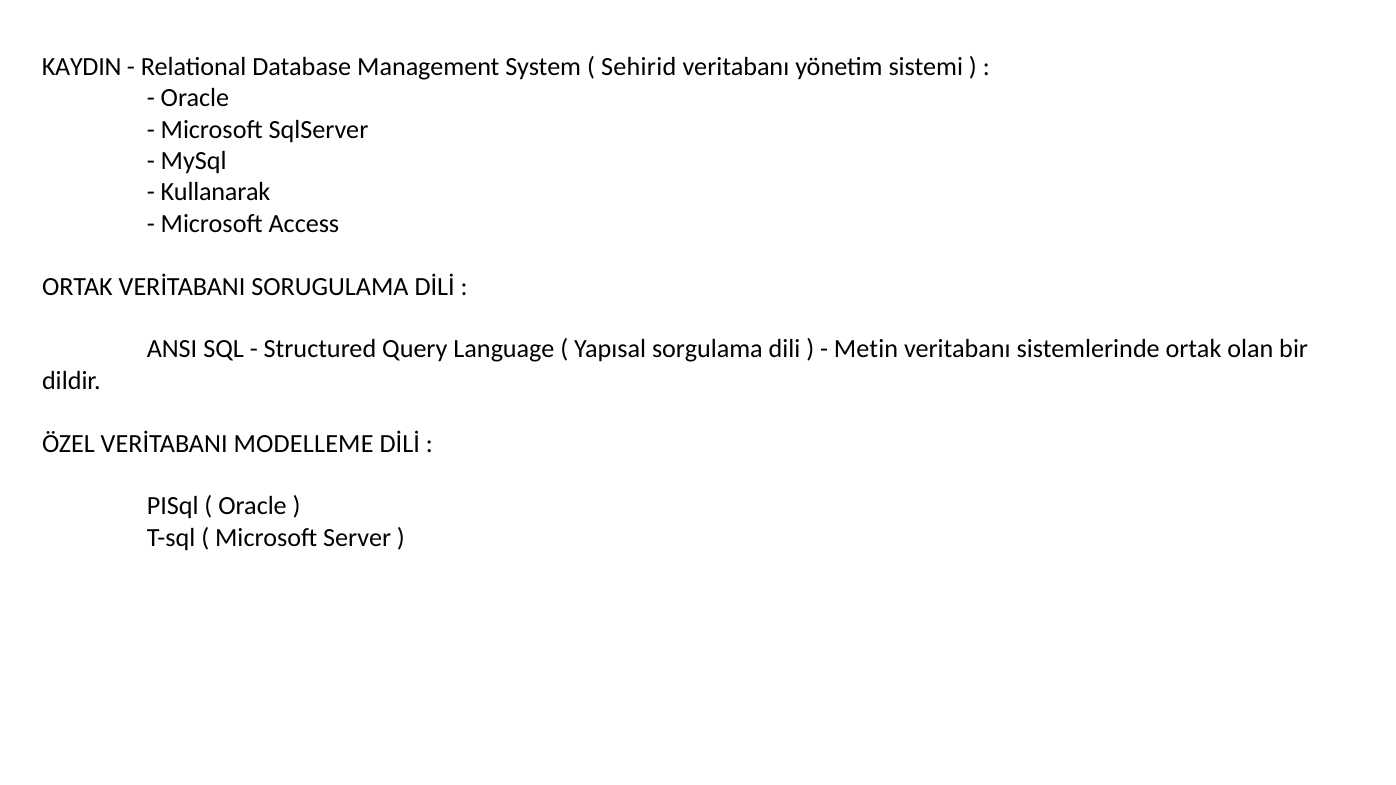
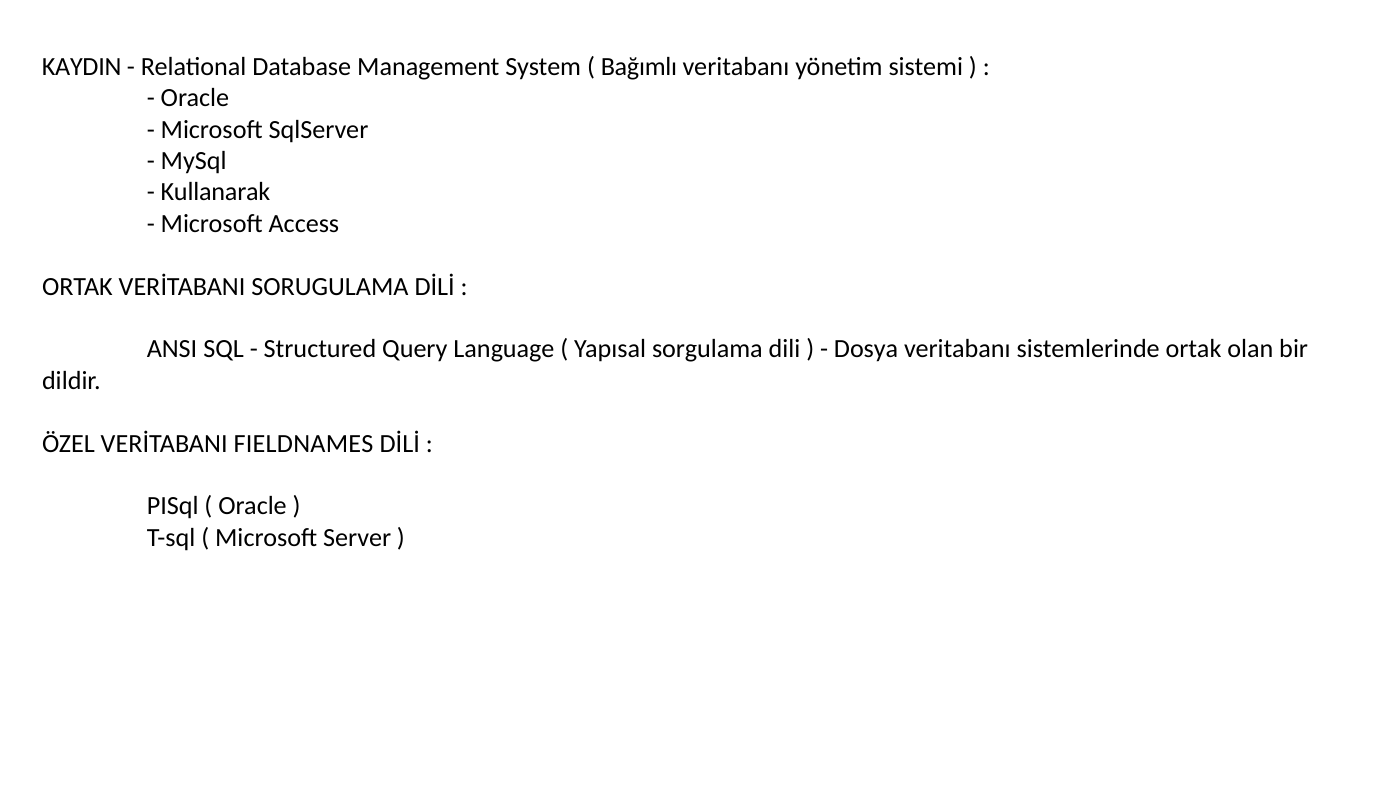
Sehirid: Sehirid -> Bağımlı
Metin: Metin -> Dosya
MODELLEME: MODELLEME -> FIELDNAMES
